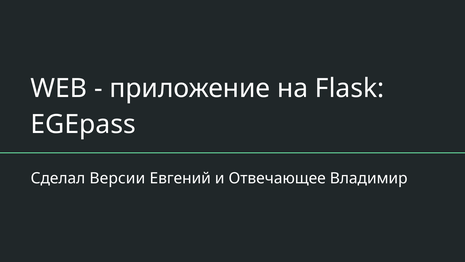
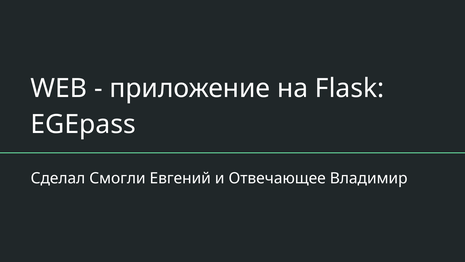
Версии: Версии -> Смогли
